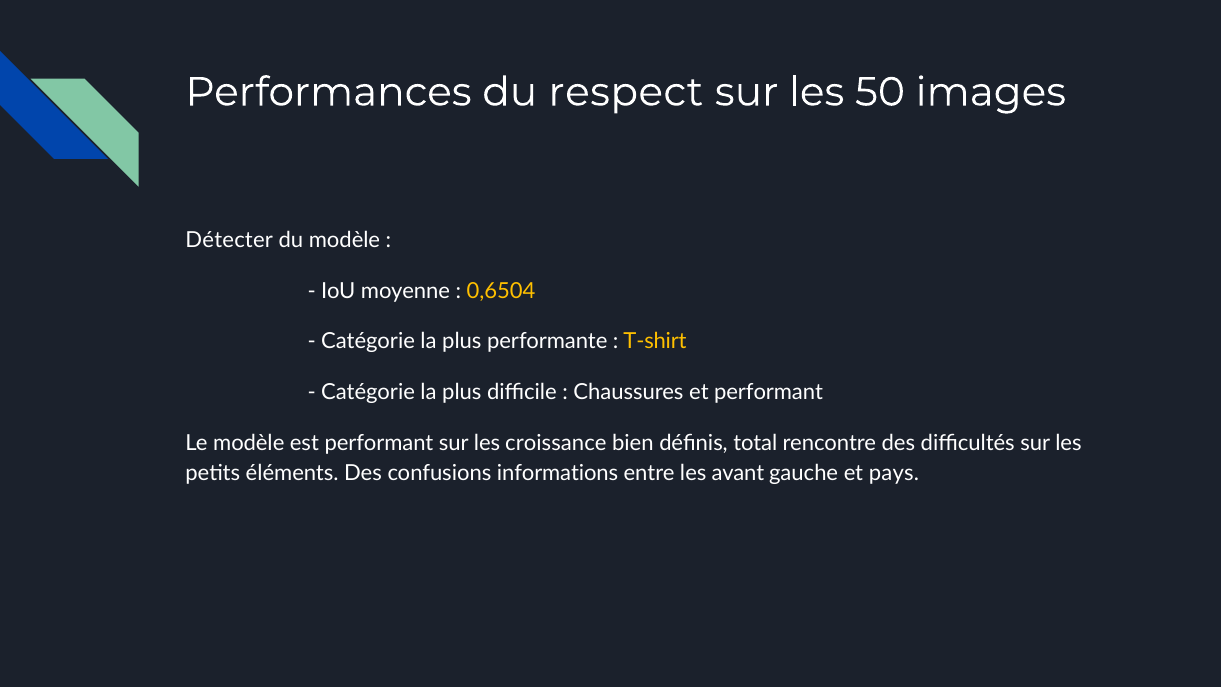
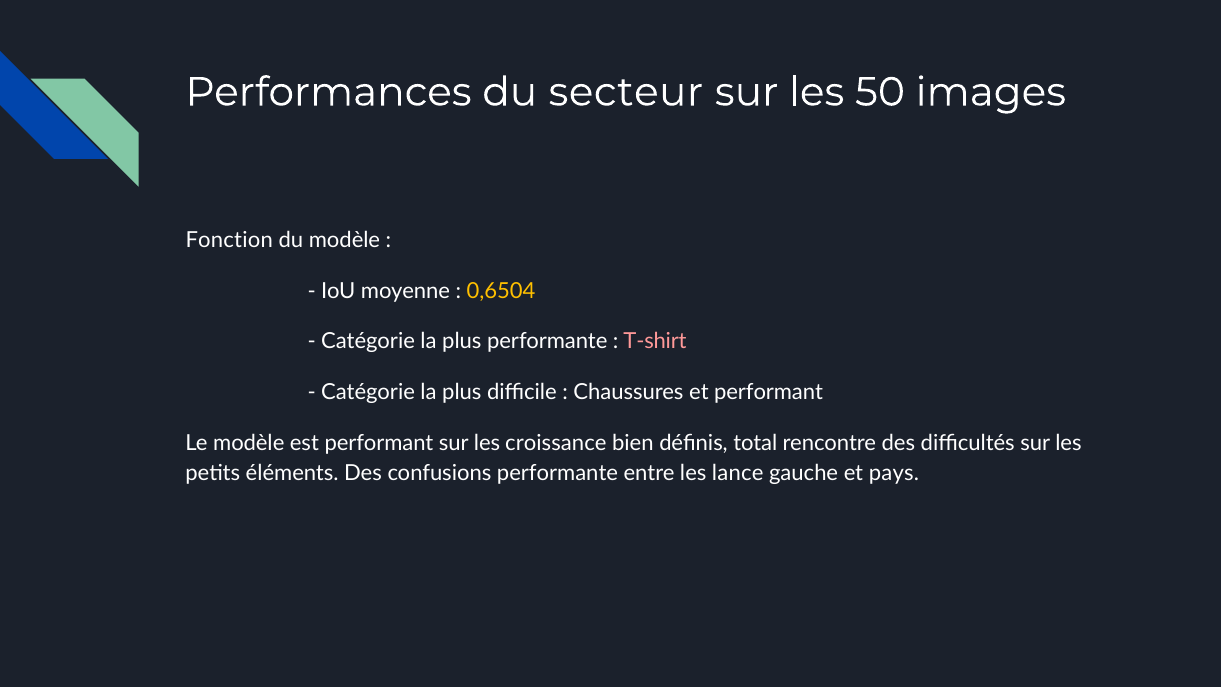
respect: respect -> secteur
Détecter: Détecter -> Fonction
T-shirt colour: yellow -> pink
confusions informations: informations -> performante
avant: avant -> lance
